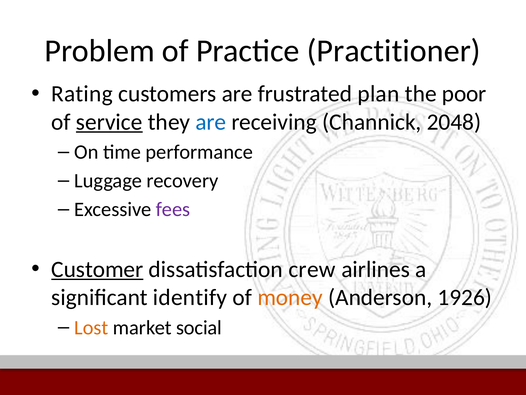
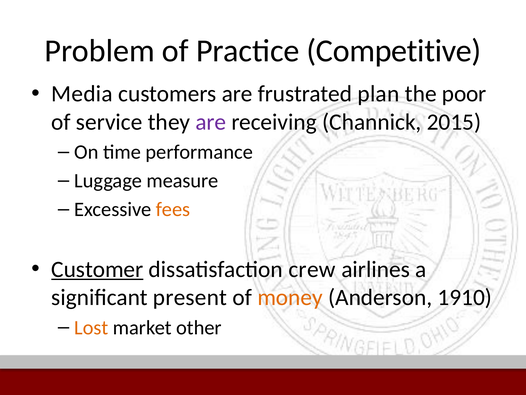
Practitioner: Practitioner -> Competitive
Rating: Rating -> Media
service underline: present -> none
are at (211, 122) colour: blue -> purple
2048: 2048 -> 2015
recovery: recovery -> measure
fees colour: purple -> orange
identify: identify -> present
1926: 1926 -> 1910
social: social -> other
